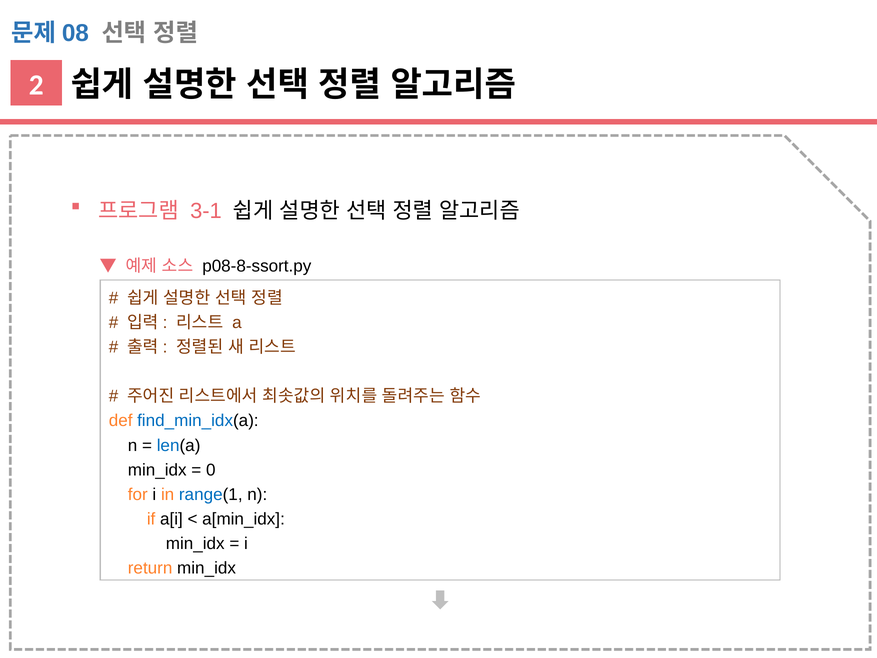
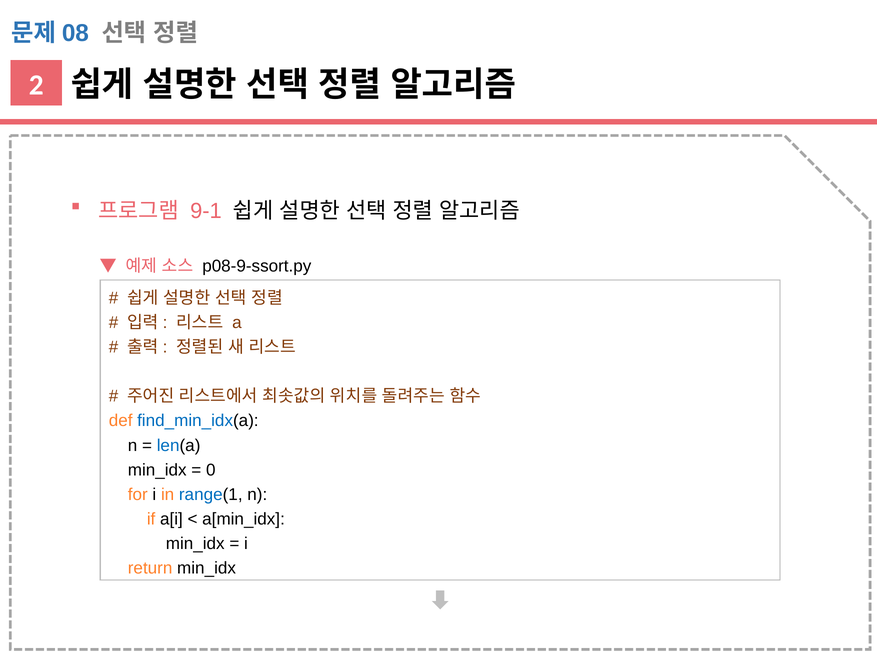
3-1: 3-1 -> 9-1
p08-8-ssort.py: p08-8-ssort.py -> p08-9-ssort.py
